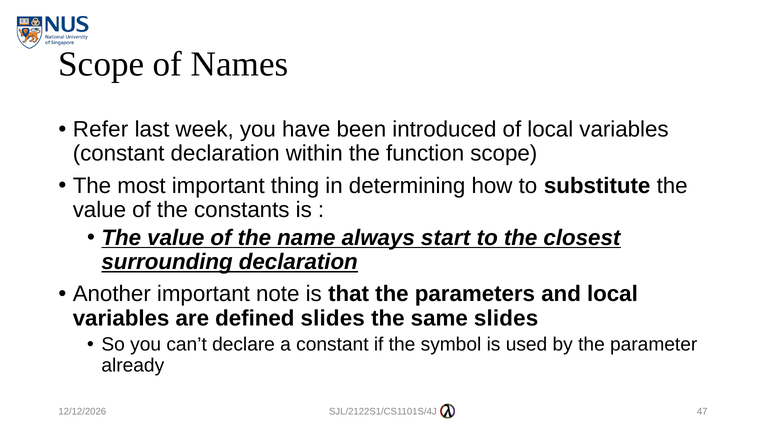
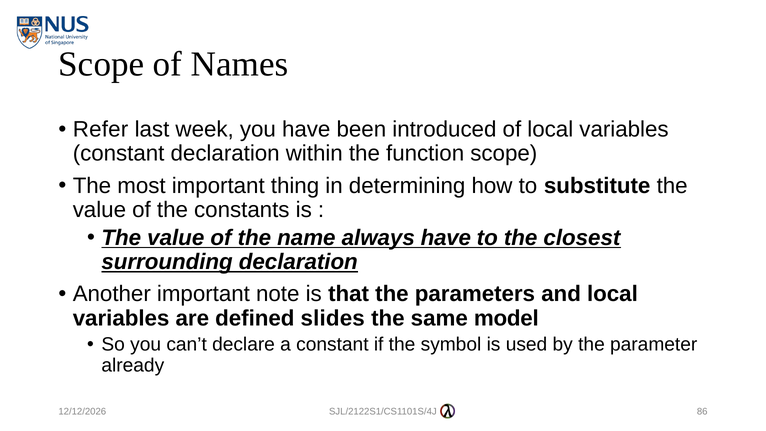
always start: start -> have
same slides: slides -> model
47: 47 -> 86
